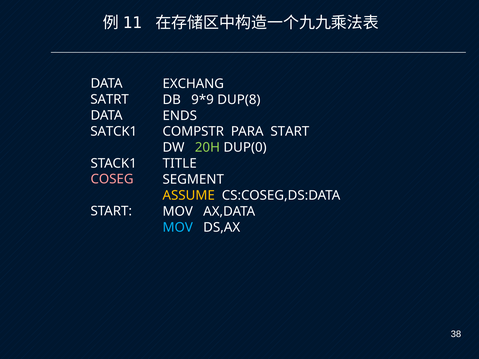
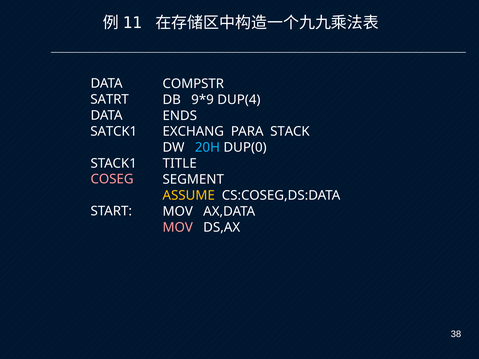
EXCHANG: EXCHANG -> COMPSTR
DUP(8: DUP(8 -> DUP(4
COMPSTR: COMPSTR -> EXCHANG
PARA START: START -> STACK
20H colour: light green -> light blue
MOV at (178, 228) colour: light blue -> pink
